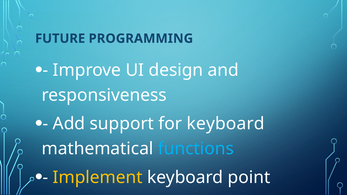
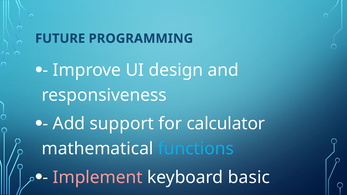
for keyboard: keyboard -> calculator
Implement colour: yellow -> pink
point: point -> basic
